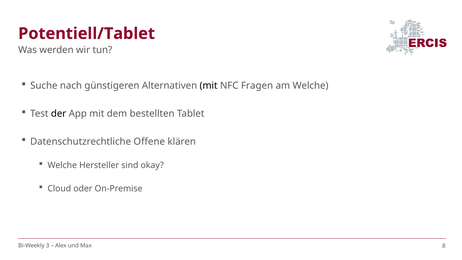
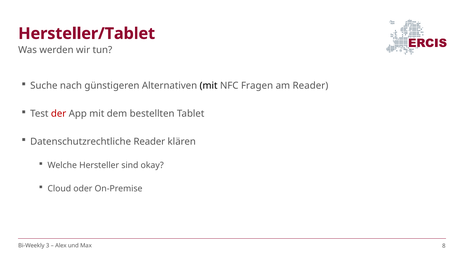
Potentiell/Tablet: Potentiell/Tablet -> Hersteller/Tablet
am Welche: Welche -> Reader
der colour: black -> red
Datenschutzrechtliche Offene: Offene -> Reader
